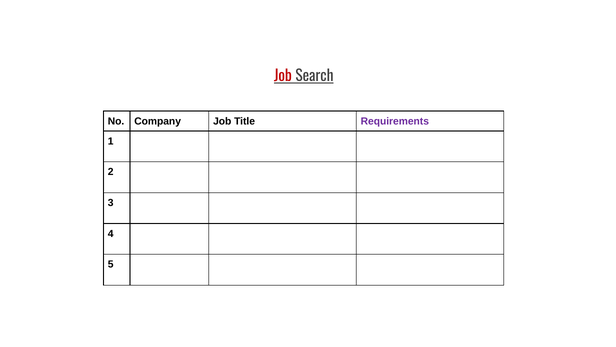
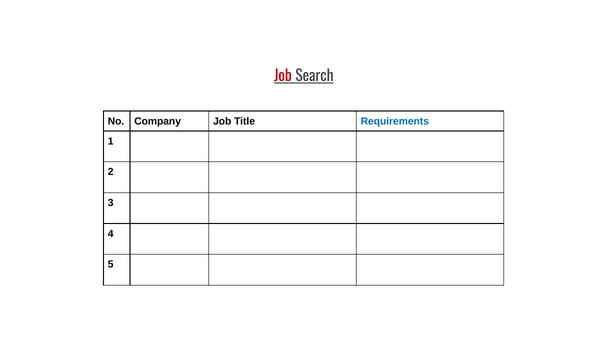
Requirements colour: purple -> blue
